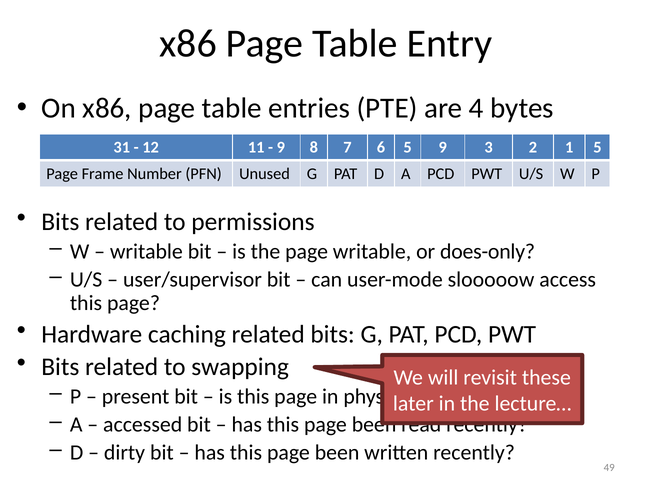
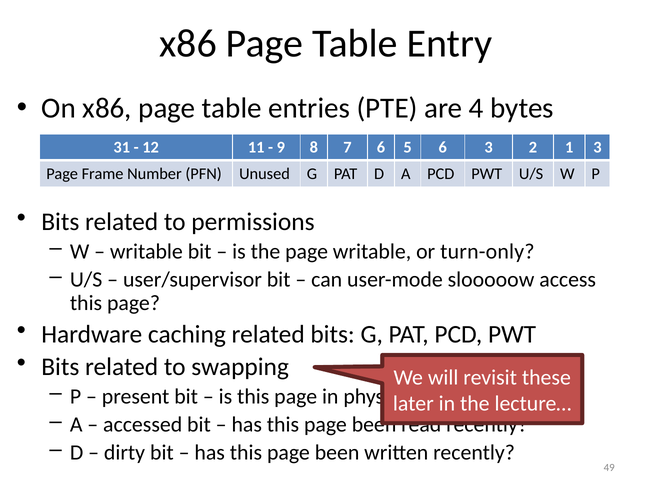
5 9: 9 -> 6
1 5: 5 -> 3
does-only: does-only -> turn-only
